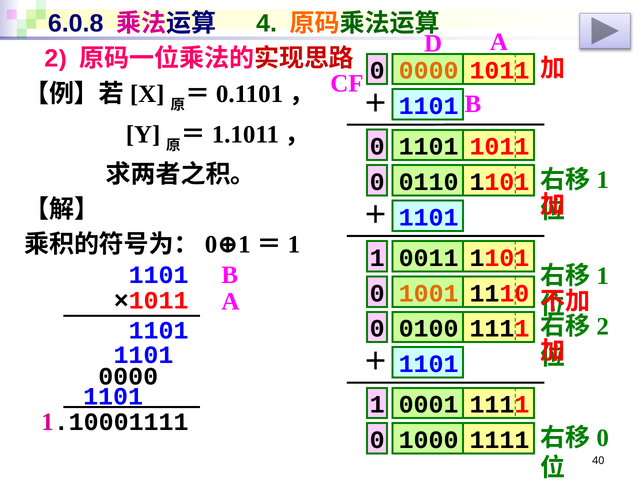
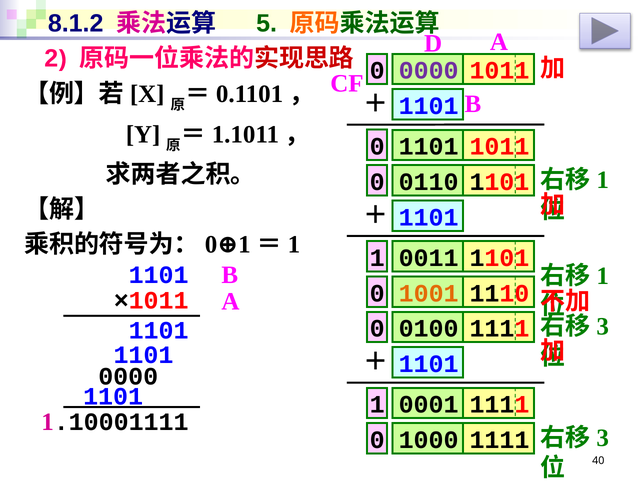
6.0.8: 6.0.8 -> 8.1.2
4: 4 -> 5
0000 at (429, 71) colour: orange -> purple
2 at (603, 327): 2 -> 3
0 at (603, 438): 0 -> 3
